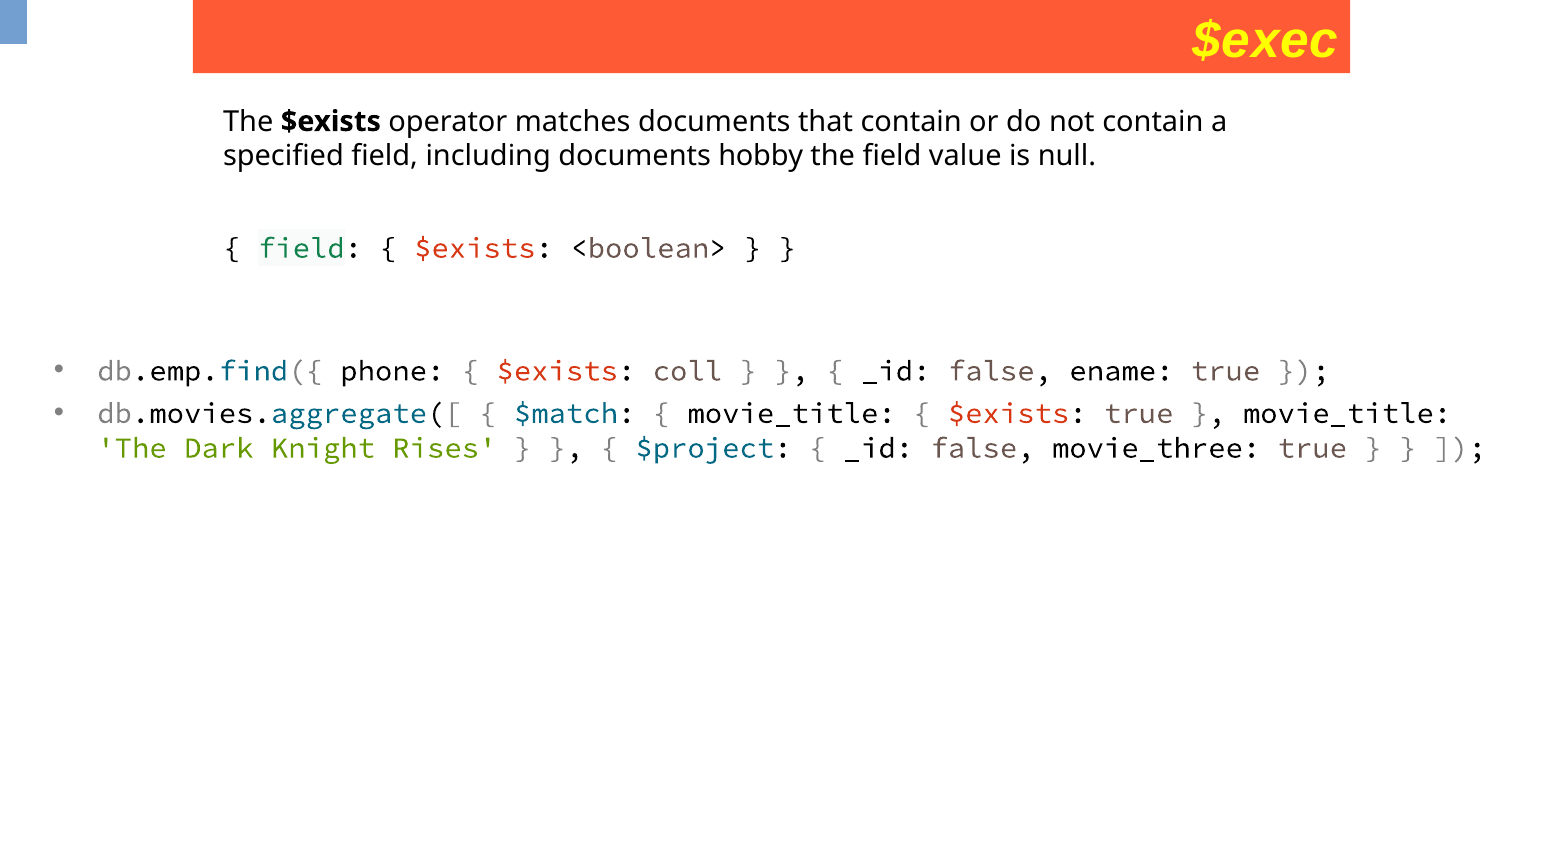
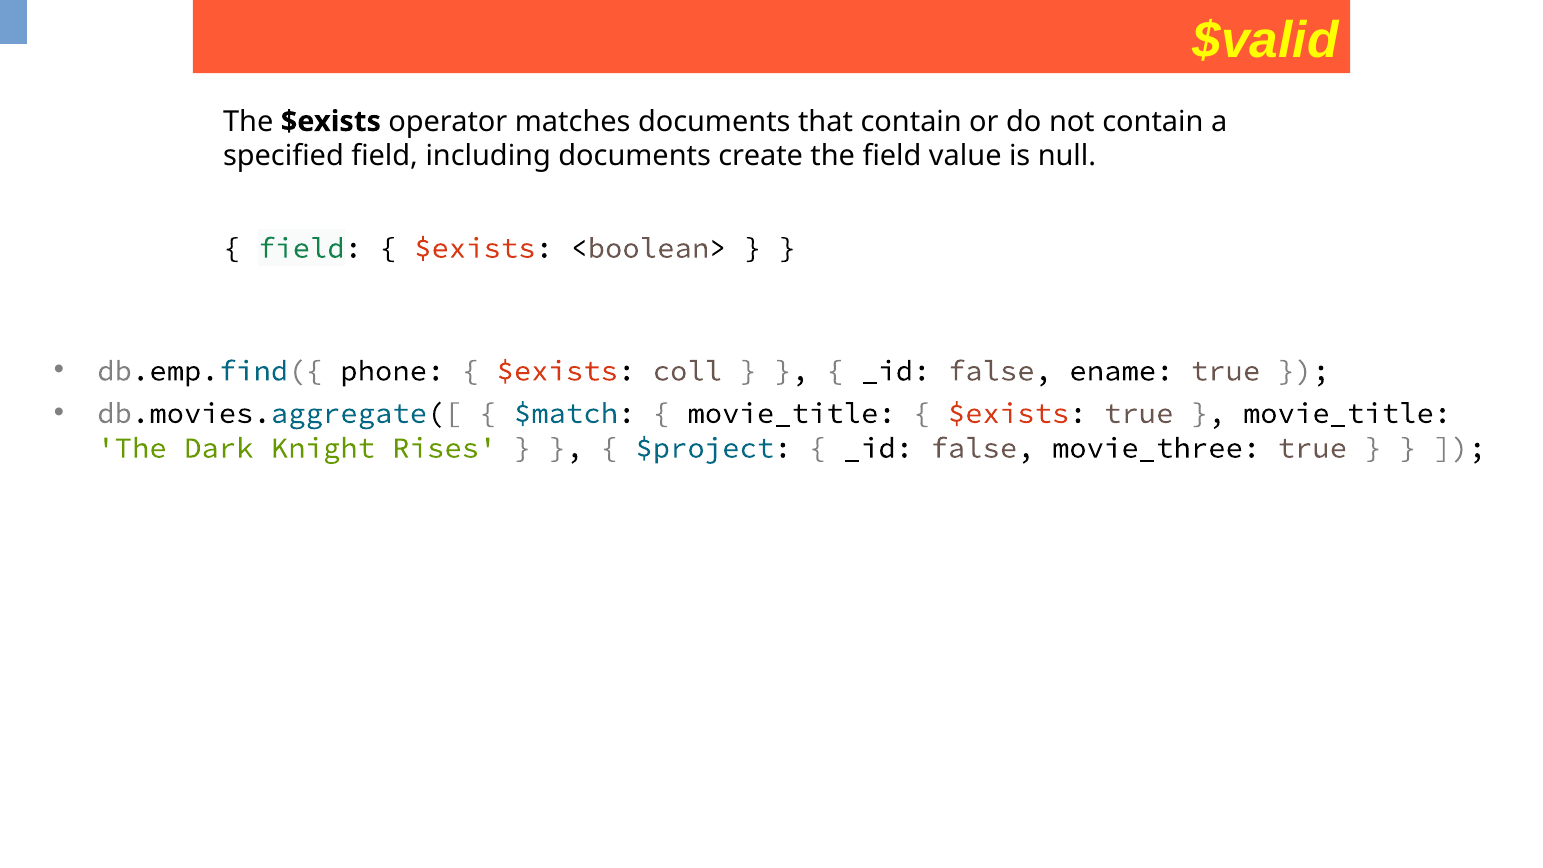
$exec: $exec -> $valid
hobby: hobby -> create
